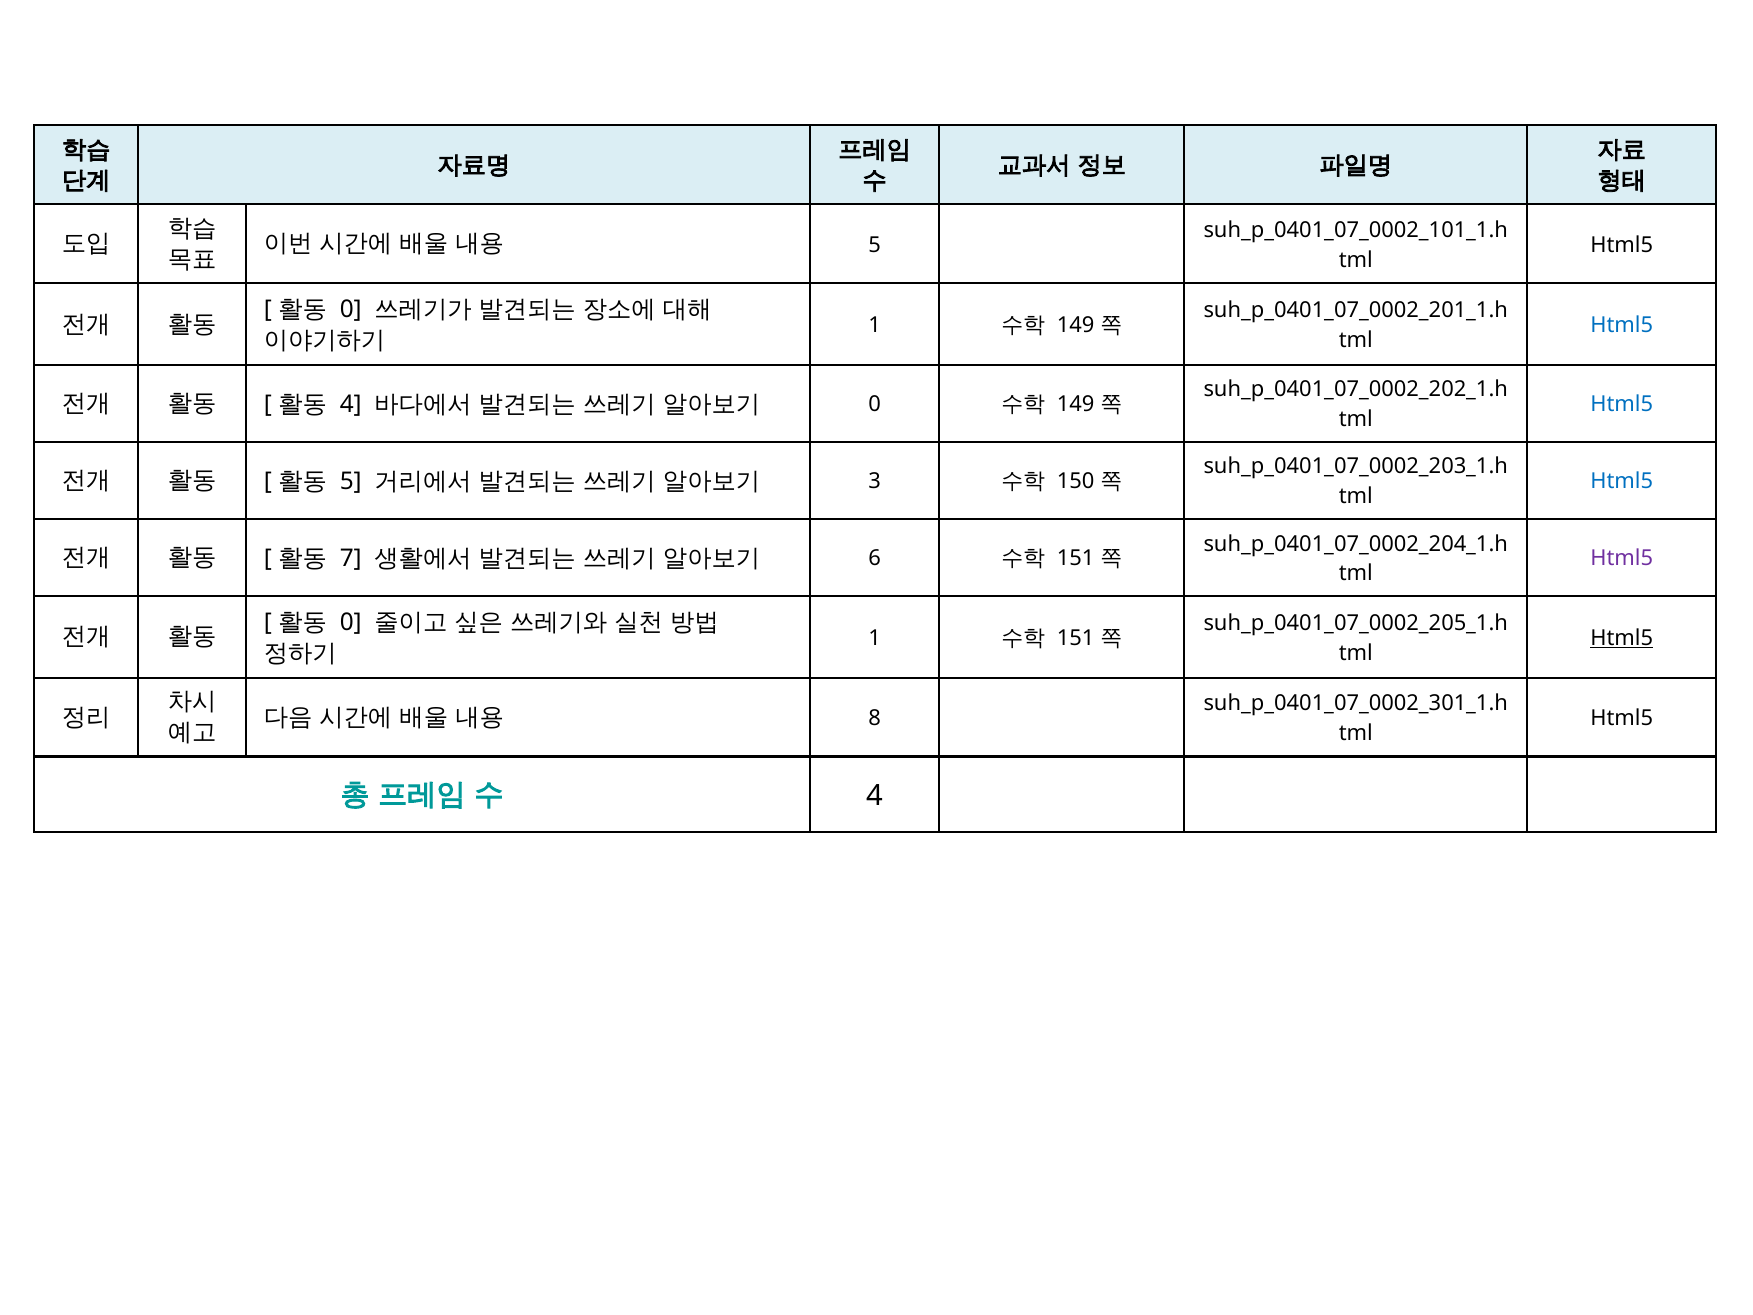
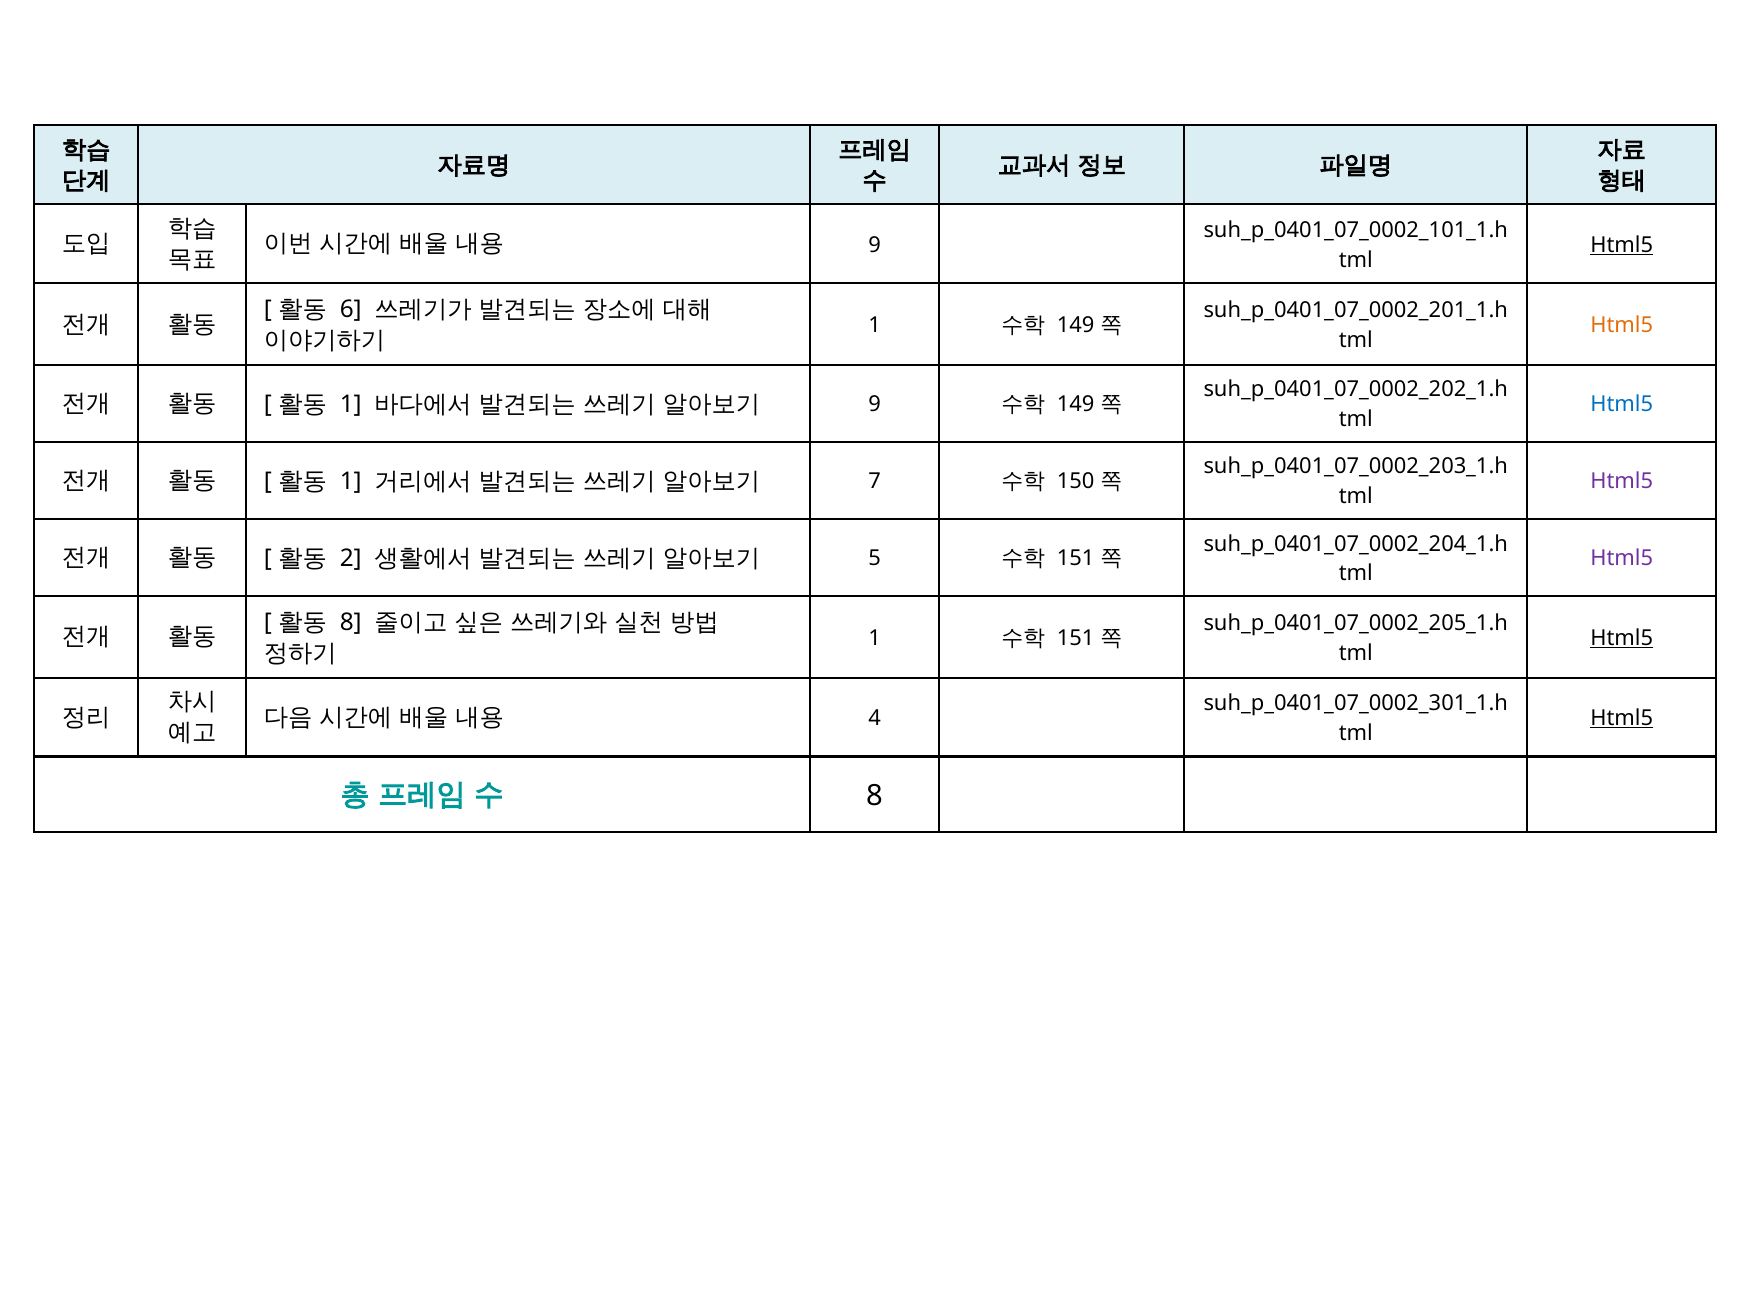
5 at (875, 245): 5 -> 9
Html5 at (1622, 245) underline: none -> present
0 at (351, 310): 0 -> 6
Html5 at (1622, 325) colour: blue -> orange
4 at (351, 405): 4 -> 1
0 at (875, 404): 0 -> 9
5 at (351, 482): 5 -> 1
3: 3 -> 7
Html5 at (1622, 482) colour: blue -> purple
7: 7 -> 2
6: 6 -> 5
0 at (351, 623): 0 -> 8
8: 8 -> 4
Html5 at (1622, 718) underline: none -> present
4 at (875, 796): 4 -> 8
